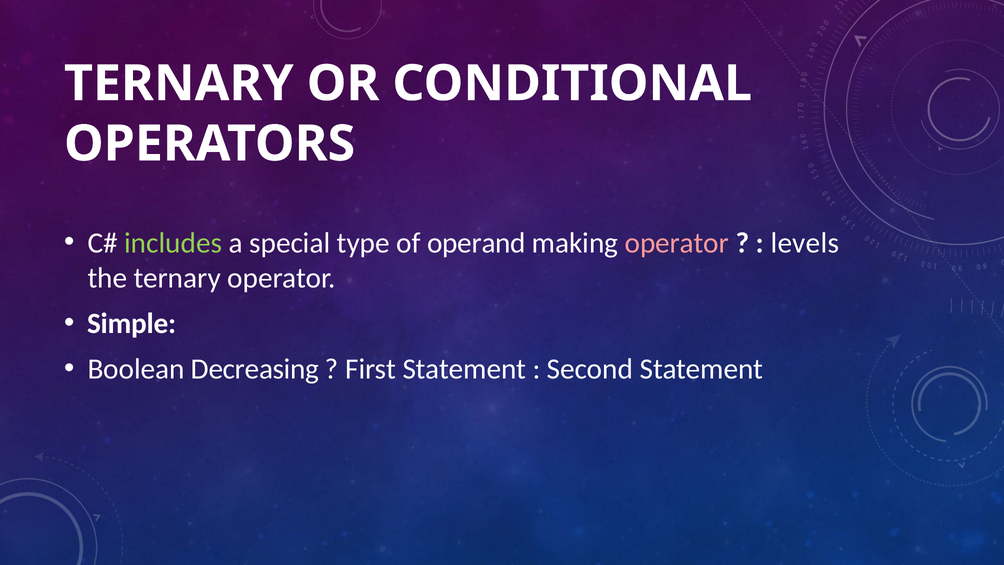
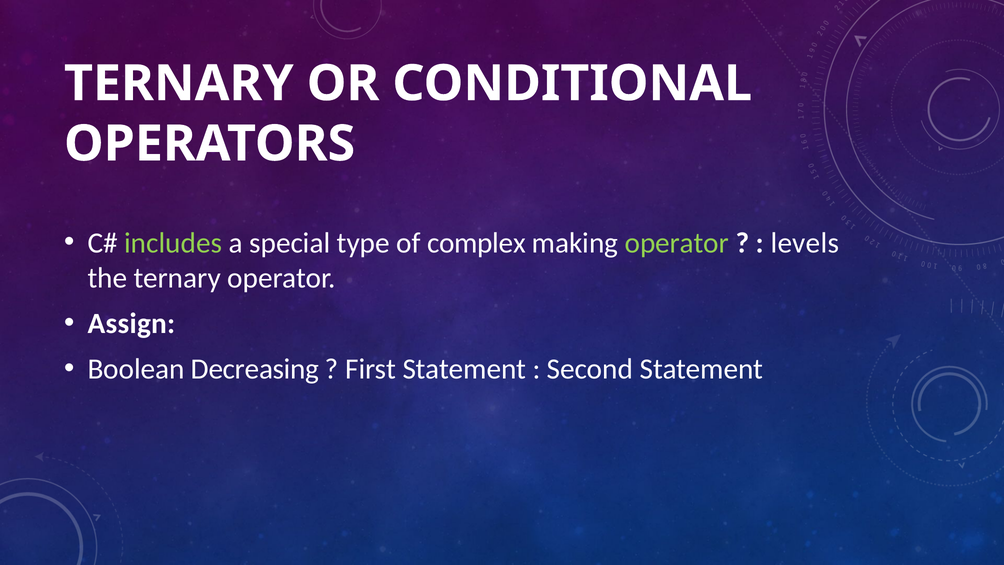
operand: operand -> complex
operator at (677, 243) colour: pink -> light green
Simple: Simple -> Assign
